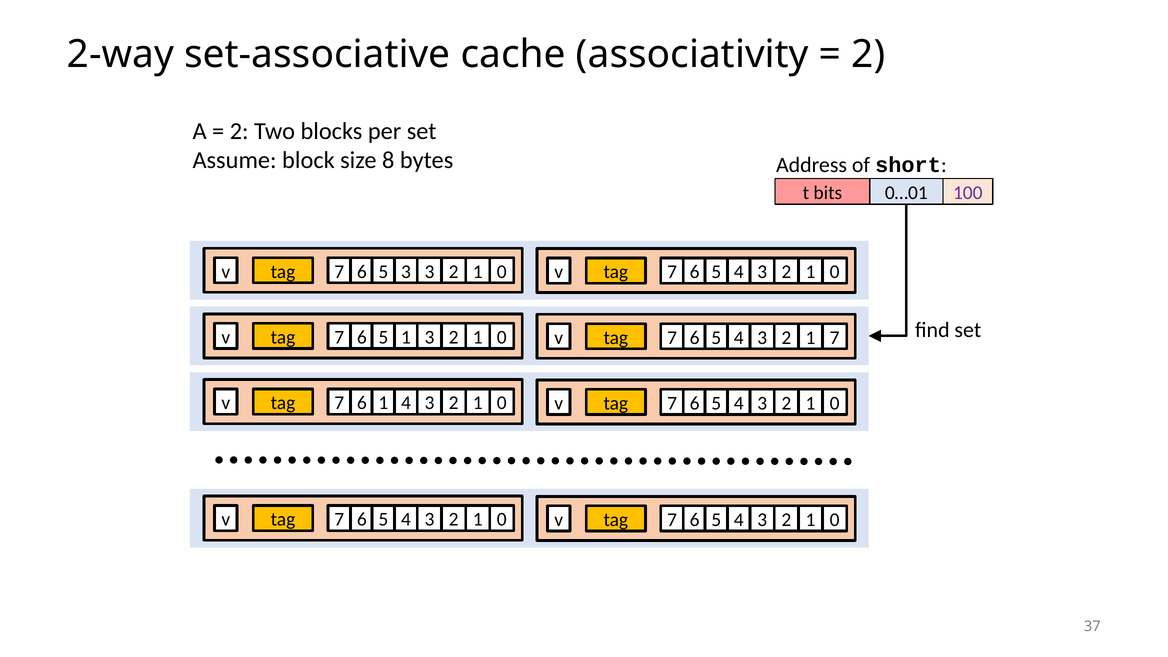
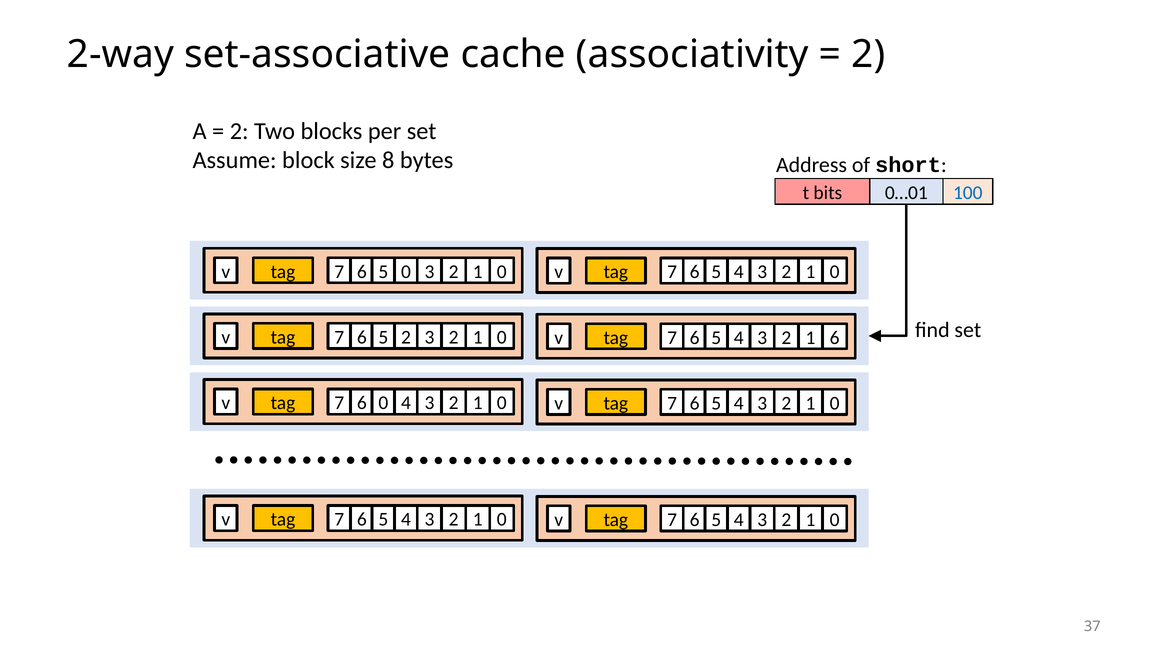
100 colour: purple -> blue
v 3: 3 -> 0
v 1: 1 -> 2
5 7: 7 -> 6
6 1: 1 -> 0
